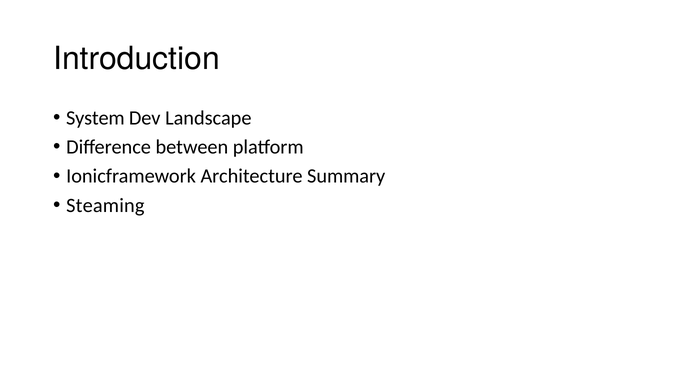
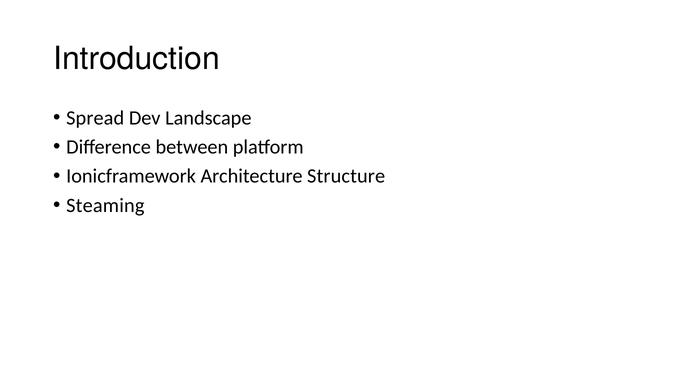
System: System -> Spread
Summary: Summary -> Structure
